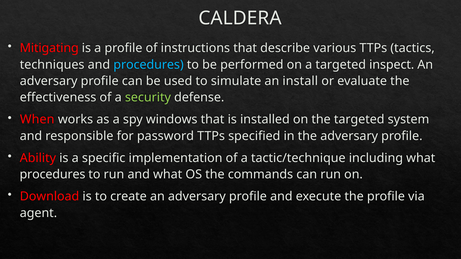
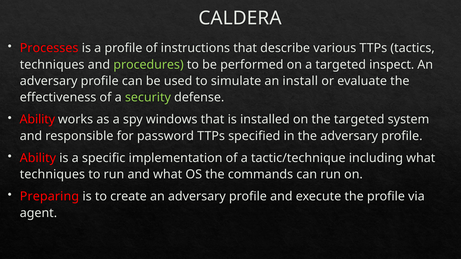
Mitigating: Mitigating -> Processes
procedures at (149, 65) colour: light blue -> light green
When at (37, 120): When -> Ability
procedures at (53, 175): procedures -> techniques
Download: Download -> Preparing
